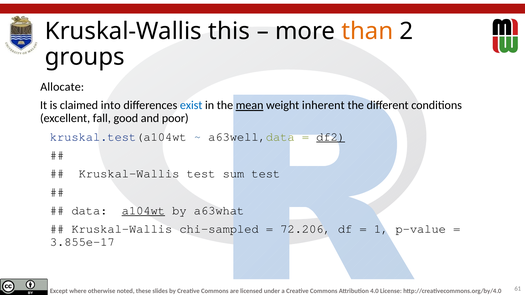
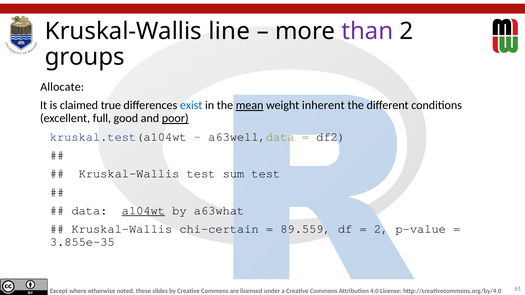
this: this -> line
than colour: orange -> purple
into: into -> true
fall: fall -> full
poor underline: none -> present
df2 underline: present -> none
chi-sampled: chi-sampled -> chi-certain
72.206: 72.206 -> 89.559
1 at (381, 229): 1 -> 2
3.855e-17: 3.855e-17 -> 3.855e-35
